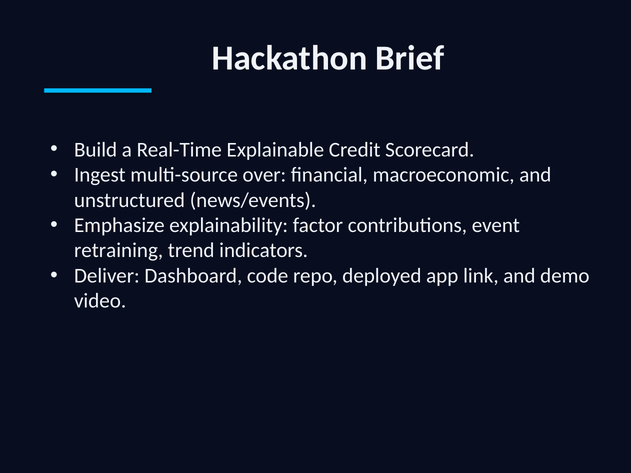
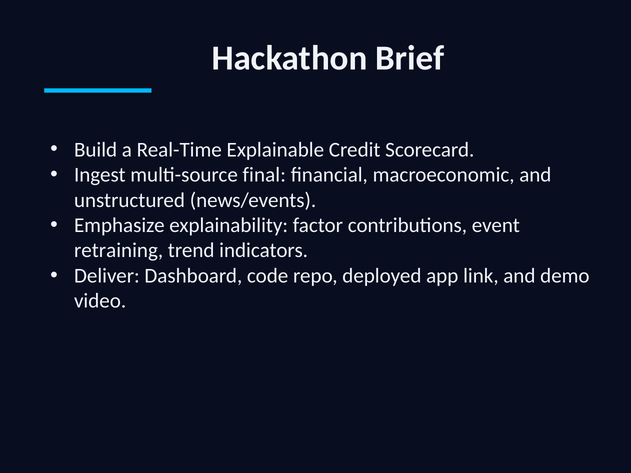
over: over -> final
